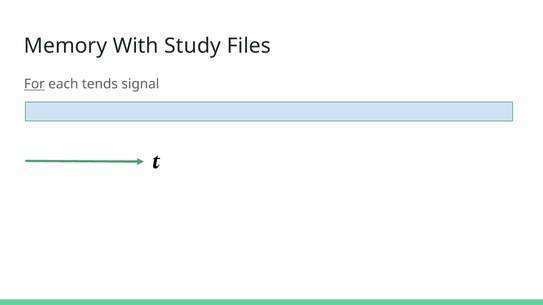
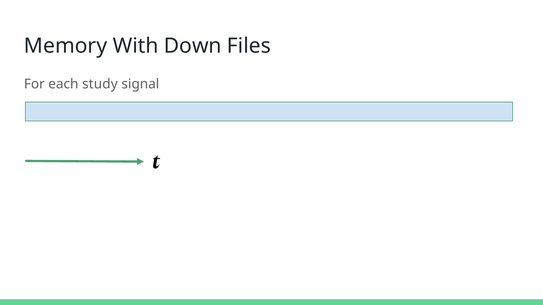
Study: Study -> Down
For underline: present -> none
tends: tends -> study
